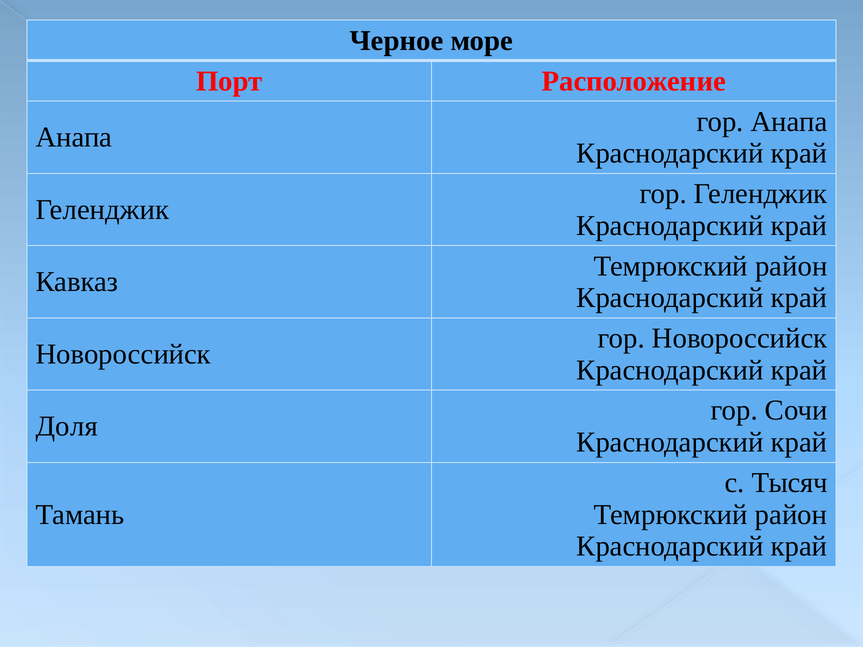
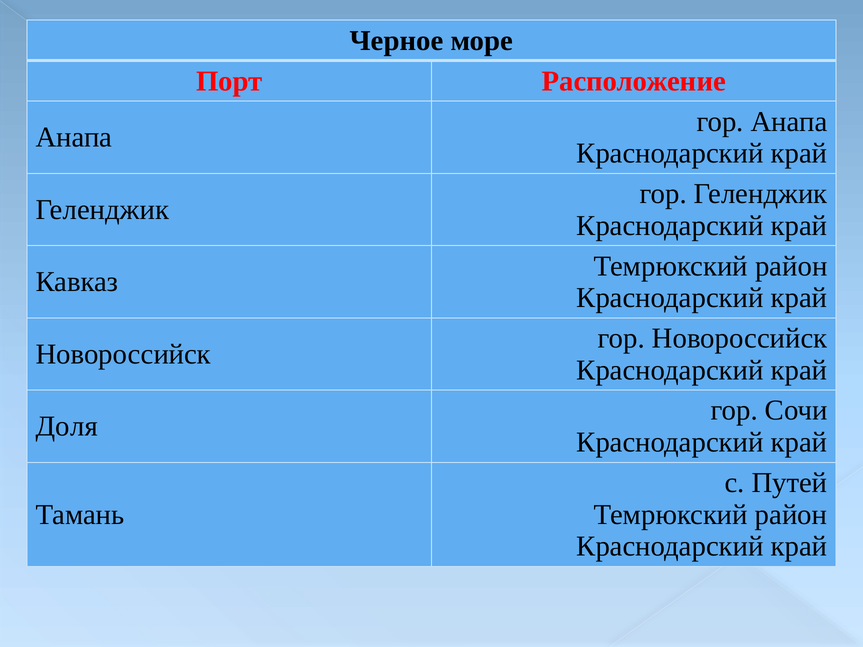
Тысяч: Тысяч -> Путей
